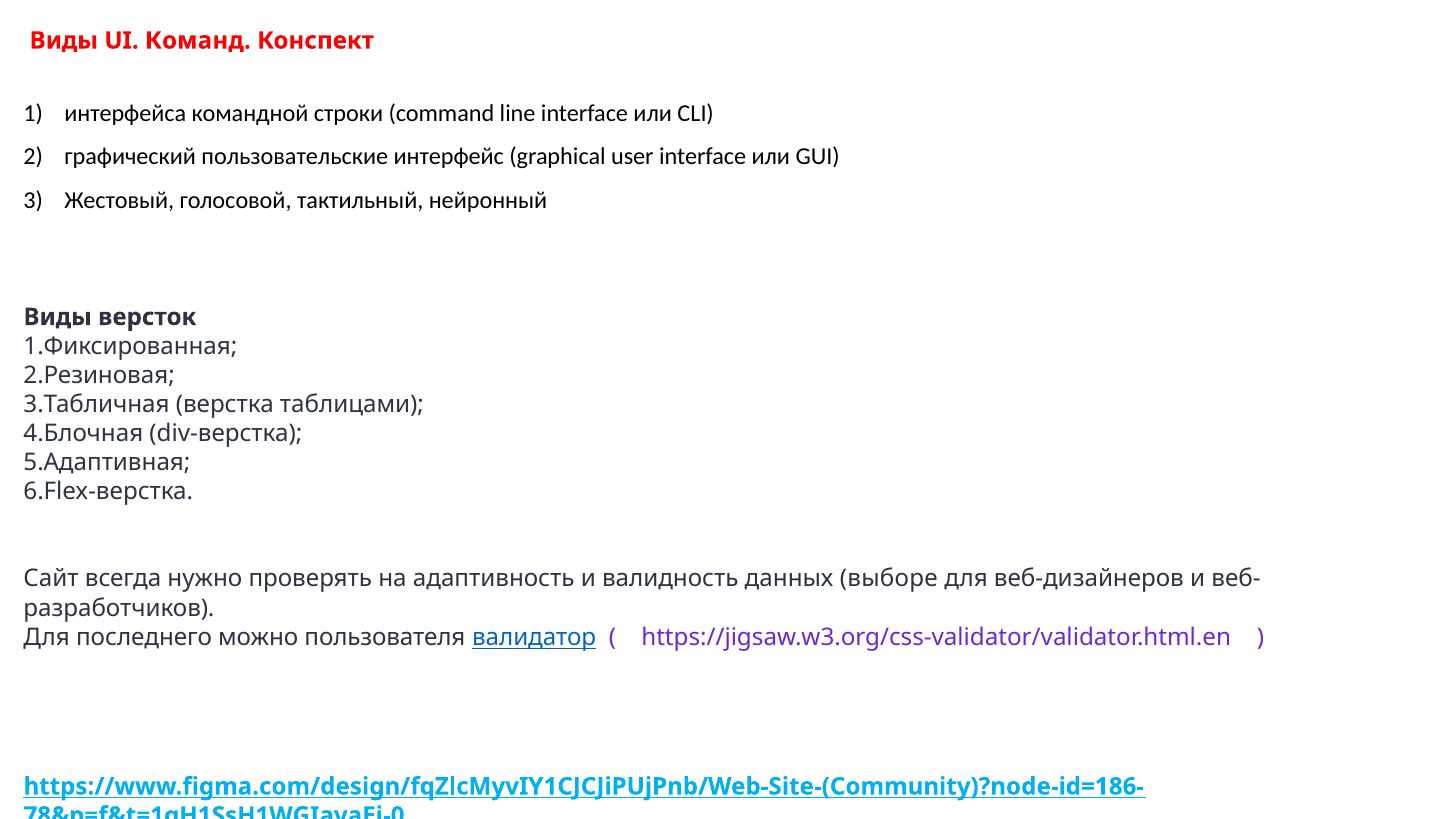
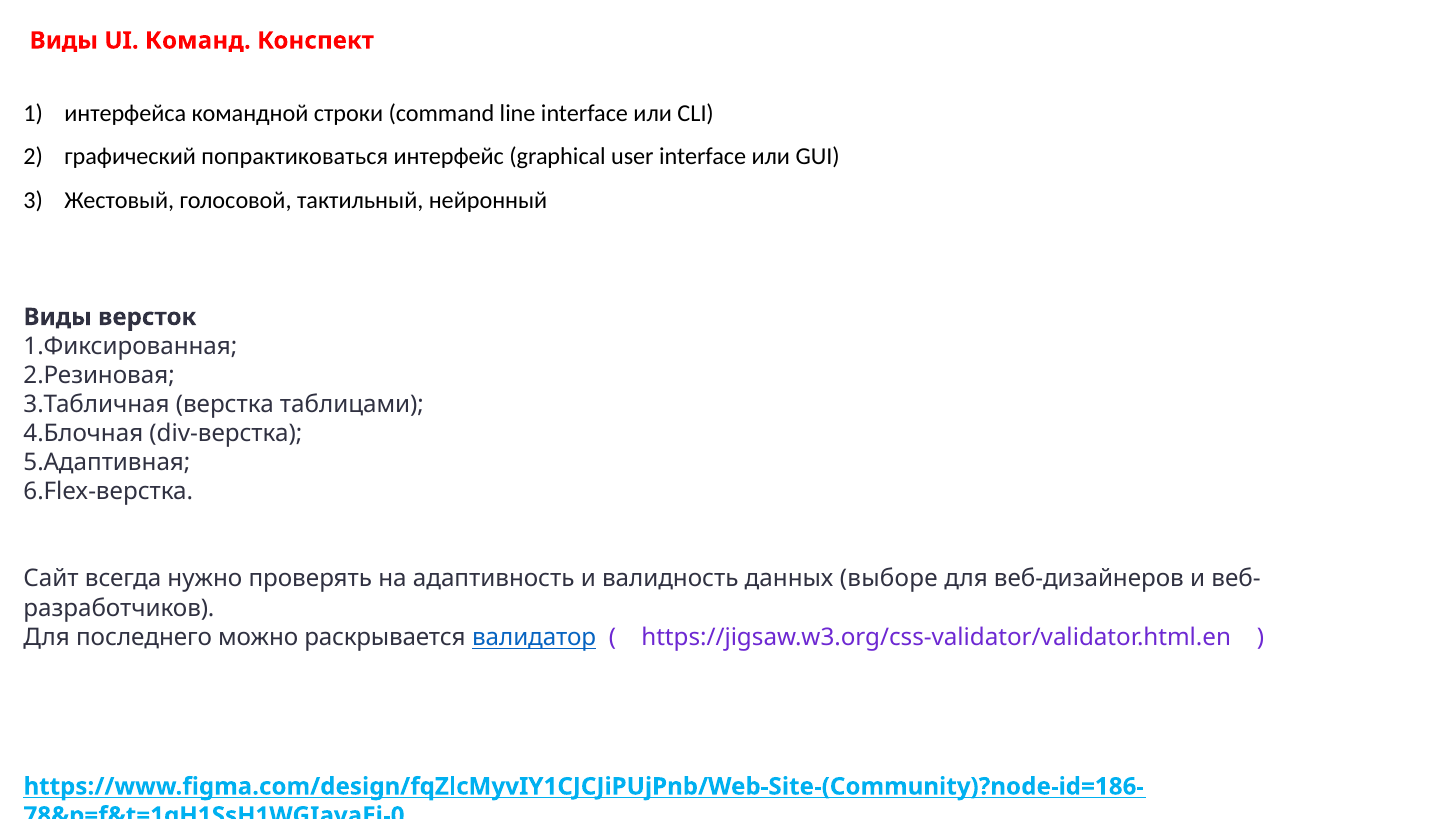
пользовательские: пользовательские -> попрактиковаться
пользователя: пользователя -> раскрывается
